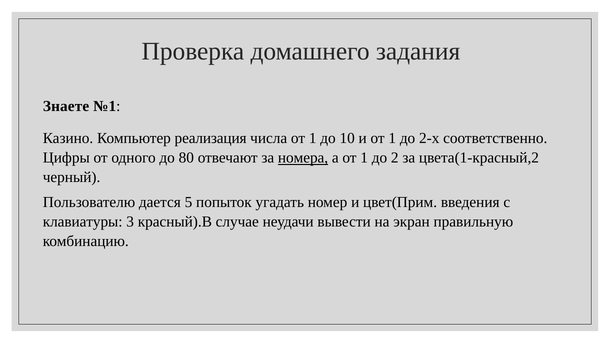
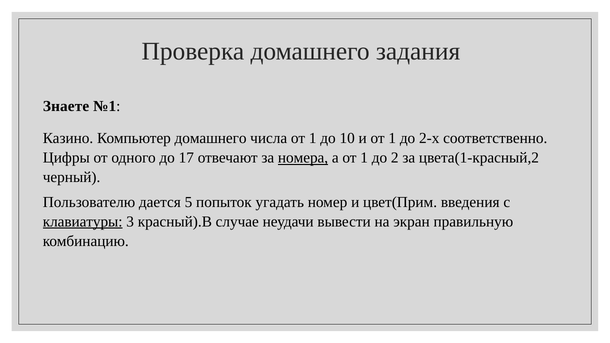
Компьютер реализация: реализация -> домашнего
80: 80 -> 17
клавиатуры underline: none -> present
